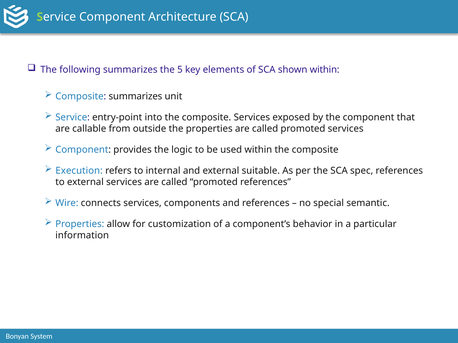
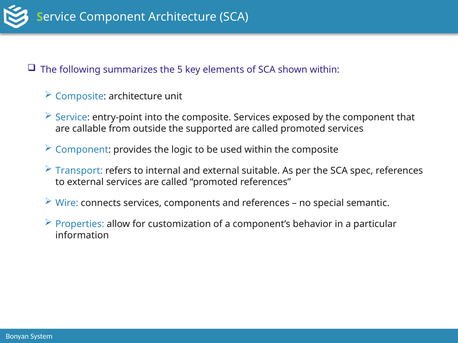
Composite summarizes: summarizes -> architecture
the properties: properties -> supported
Execution: Execution -> Transport
